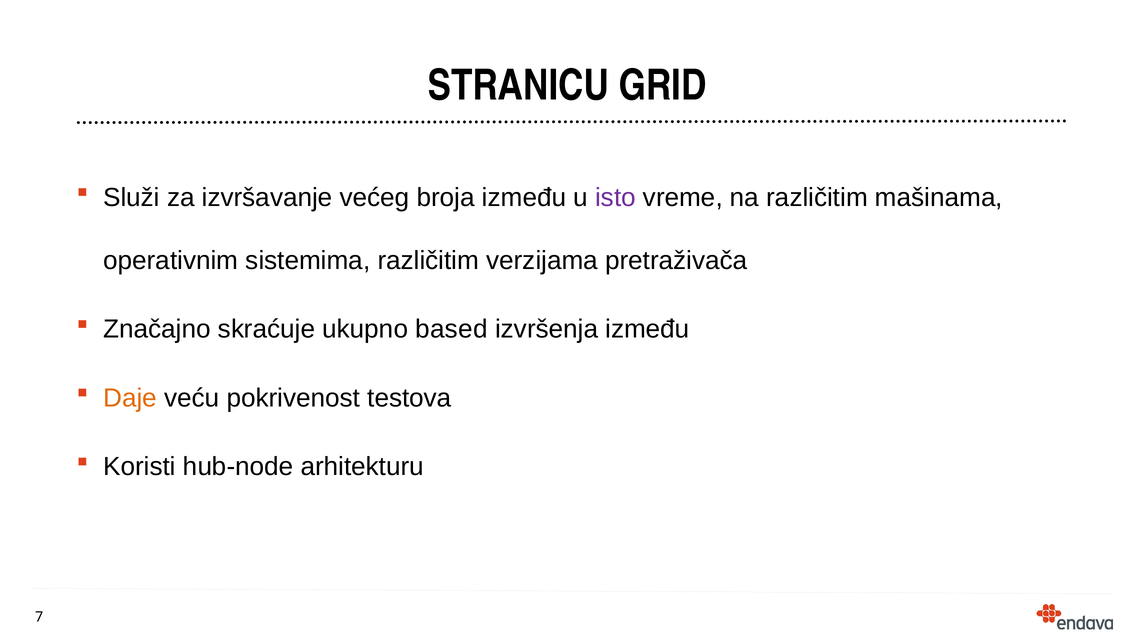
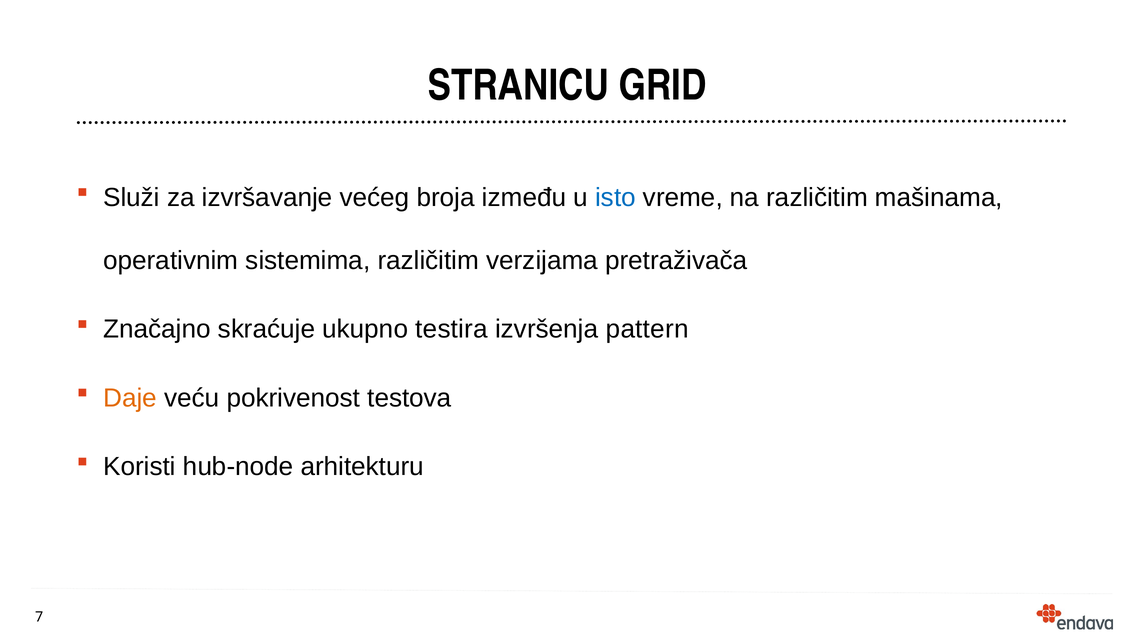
isto colour: purple -> blue
based: based -> testira
između at (647, 329): između -> pattern
